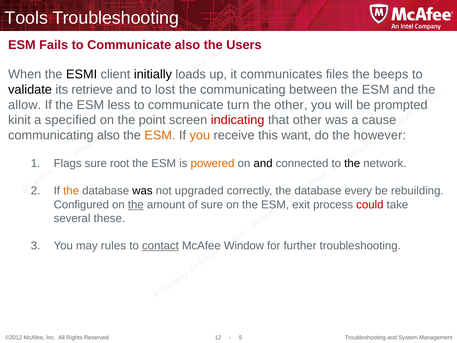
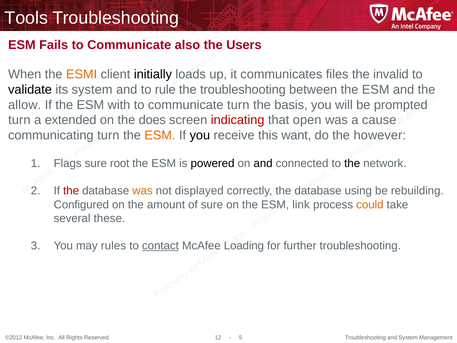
ESMI colour: black -> orange
beeps: beeps -> invalid
its retrieve: retrieve -> system
lost: lost -> rule
the communicating: communicating -> troubleshooting
less: less -> with
the other: other -> basis
kinit at (19, 120): kinit -> turn
specified: specified -> extended
point: point -> does
that other: other -> open
communicating also: also -> turn
you at (200, 135) colour: orange -> black
powered colour: orange -> black
the at (71, 191) colour: orange -> red
was at (142, 191) colour: black -> orange
upgraded: upgraded -> displayed
every: every -> using
the at (136, 204) underline: present -> none
exit: exit -> link
could colour: red -> orange
Window: Window -> Loading
